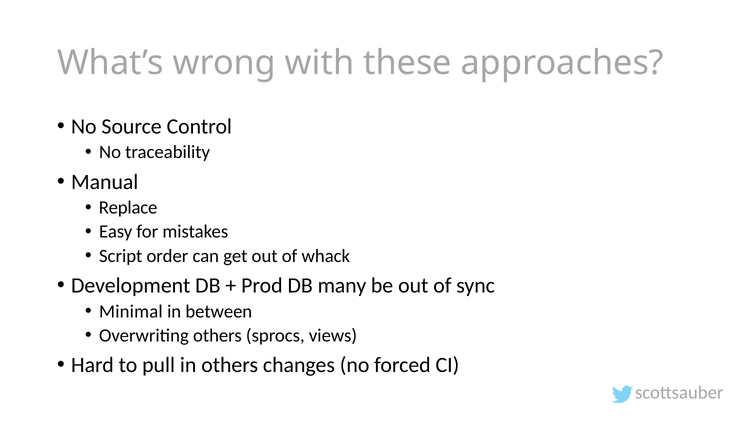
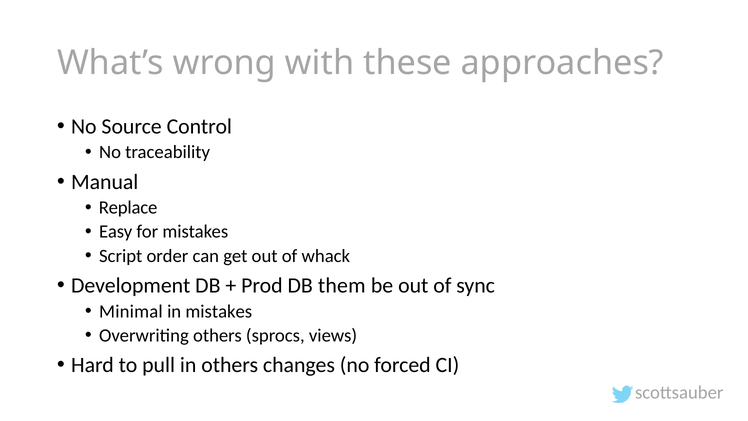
many: many -> them
in between: between -> mistakes
